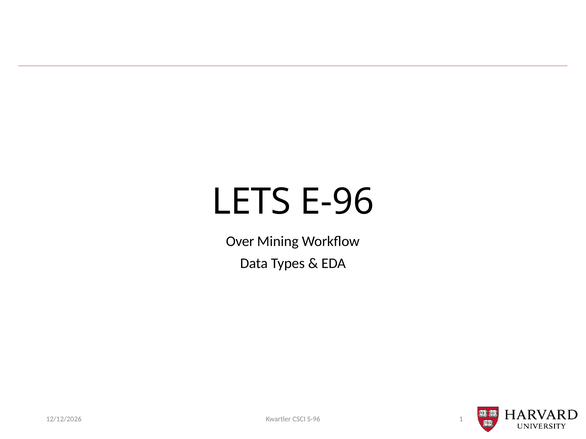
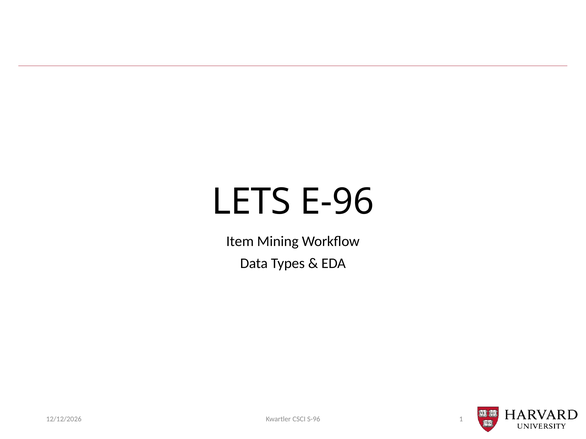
Over: Over -> Item
